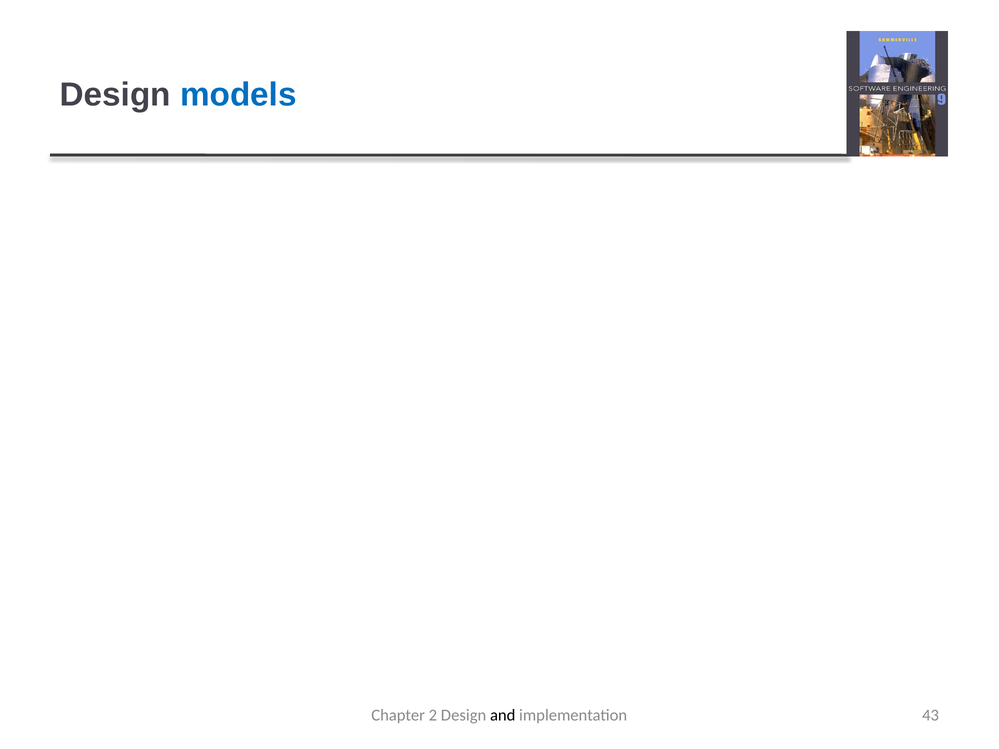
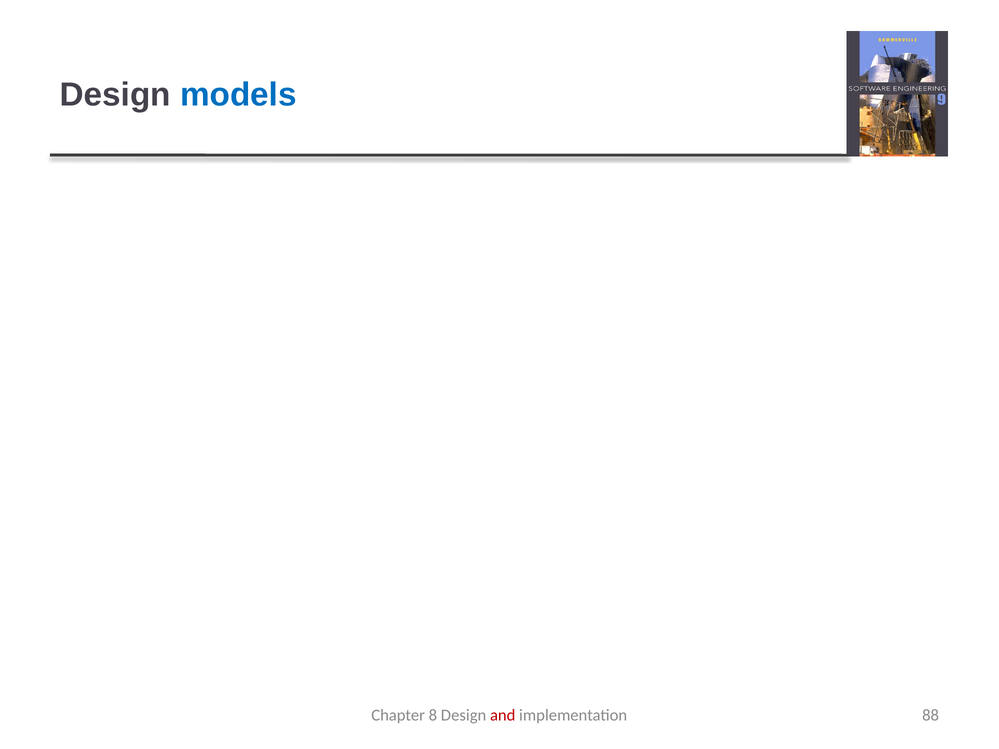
2: 2 -> 8
and at (503, 715) colour: black -> red
43: 43 -> 88
